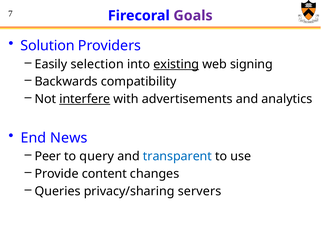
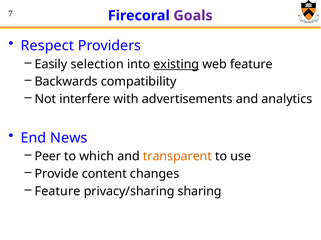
Solution: Solution -> Respect
web signing: signing -> feature
interfere underline: present -> none
query: query -> which
transparent colour: blue -> orange
Queries at (58, 192): Queries -> Feature
servers: servers -> sharing
